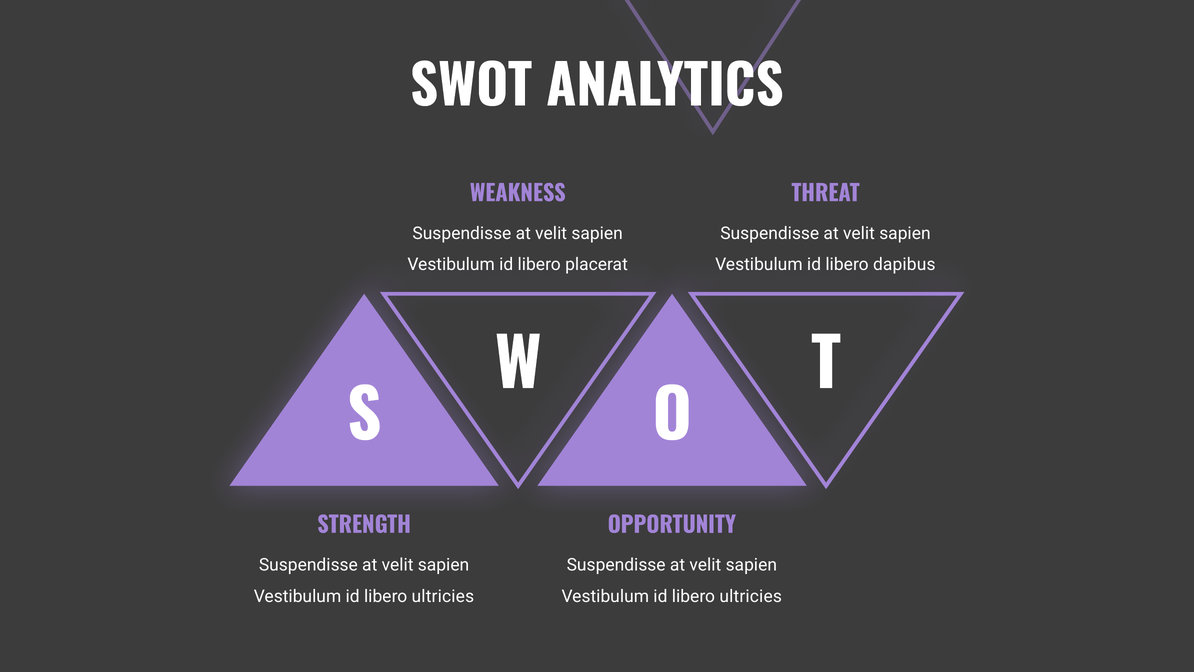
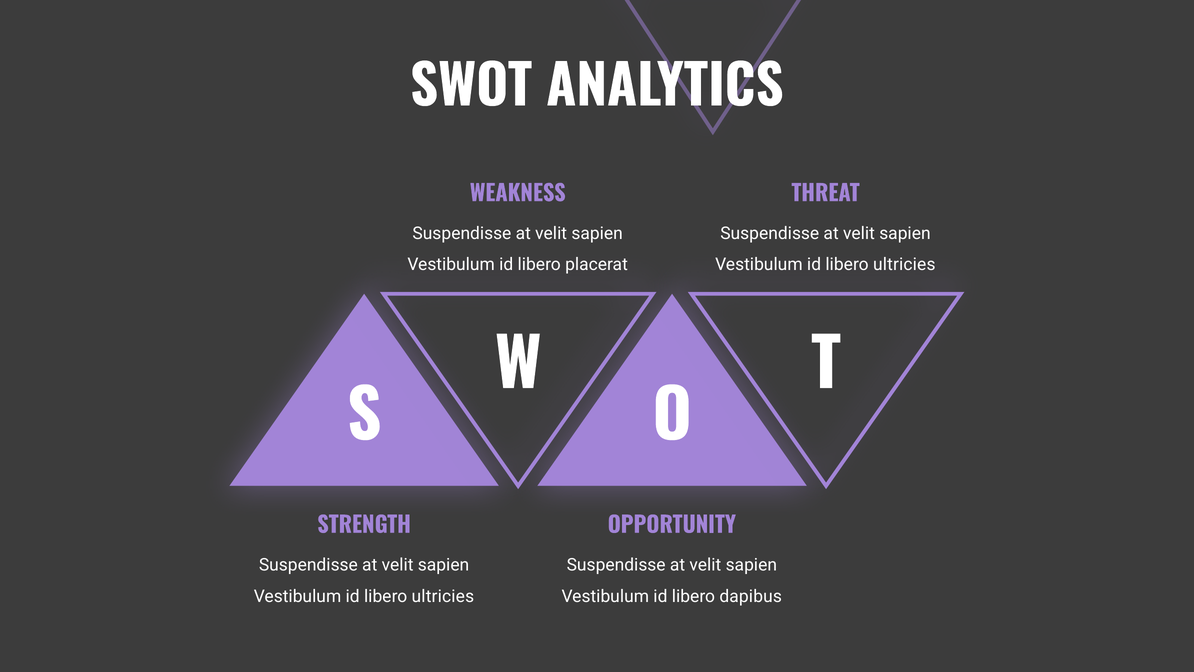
dapibus at (904, 265): dapibus -> ultricies
ultricies at (751, 596): ultricies -> dapibus
